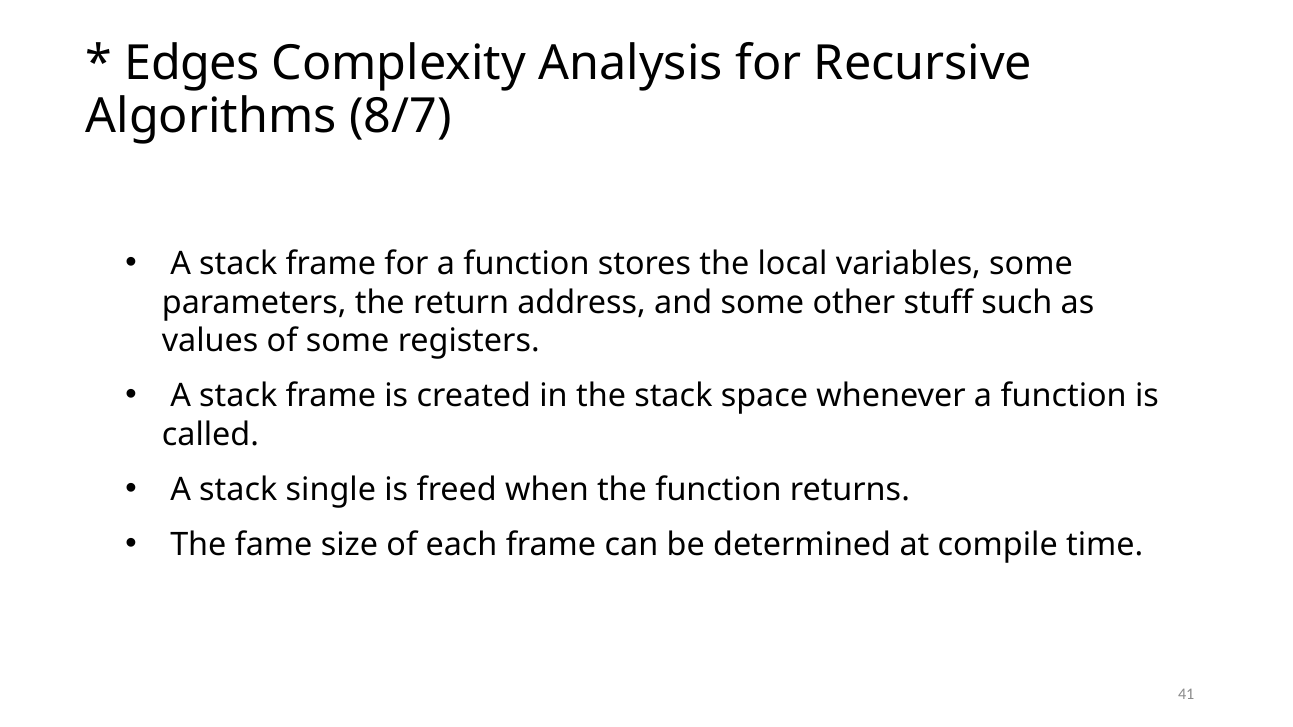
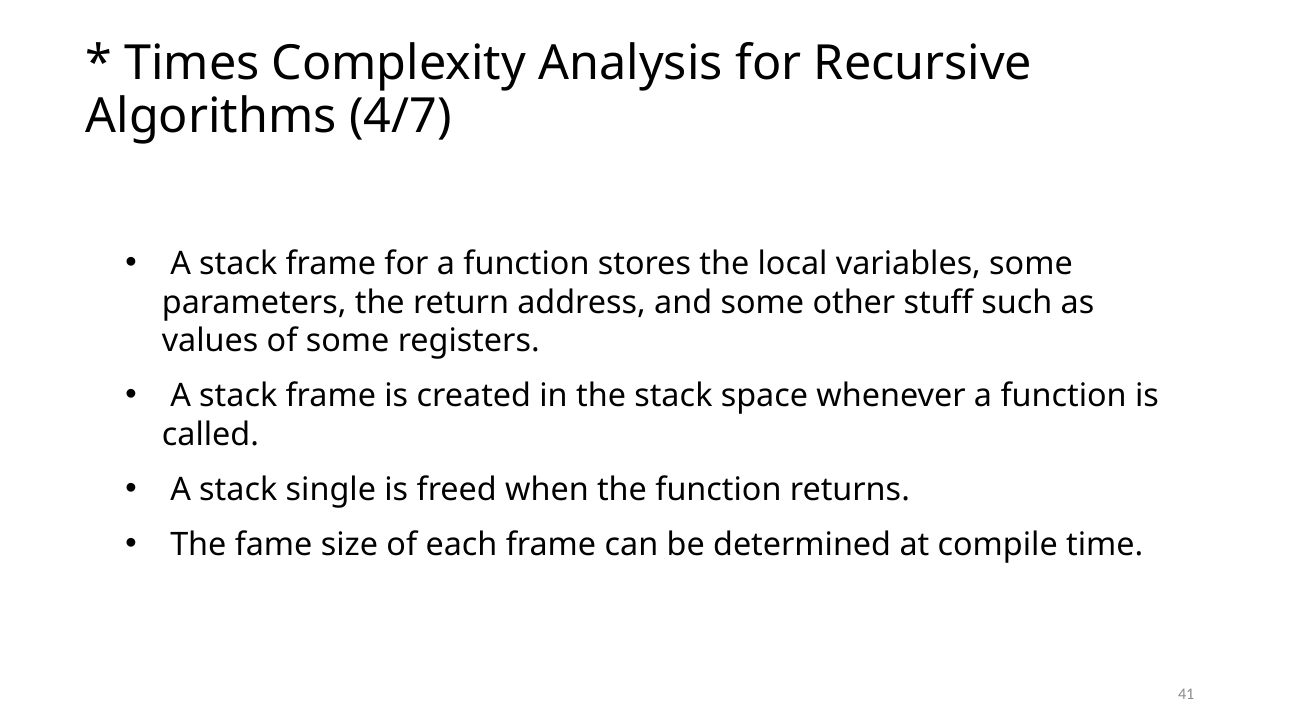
Edges: Edges -> Times
8/7: 8/7 -> 4/7
